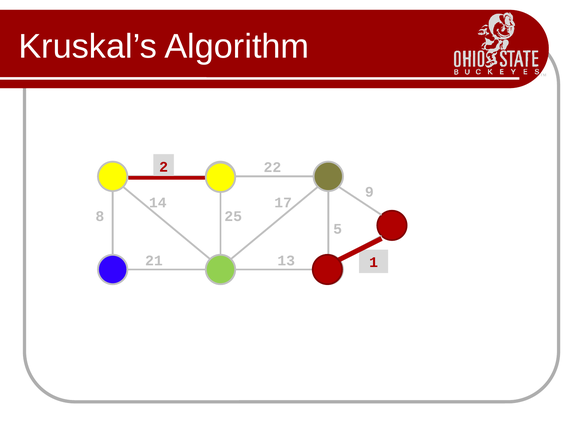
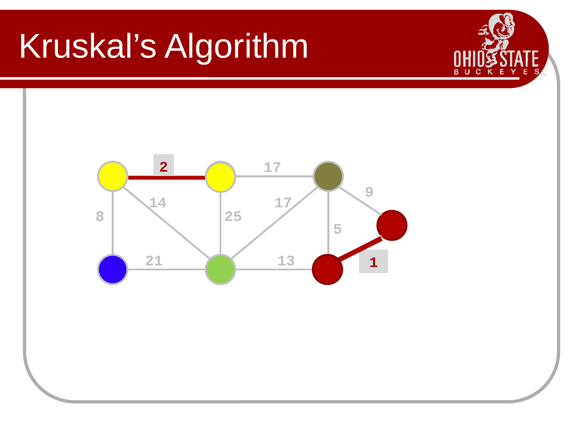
2 22: 22 -> 17
